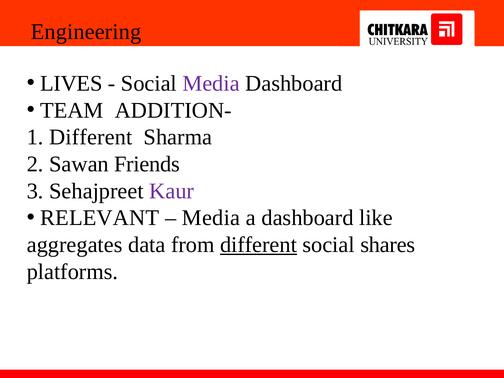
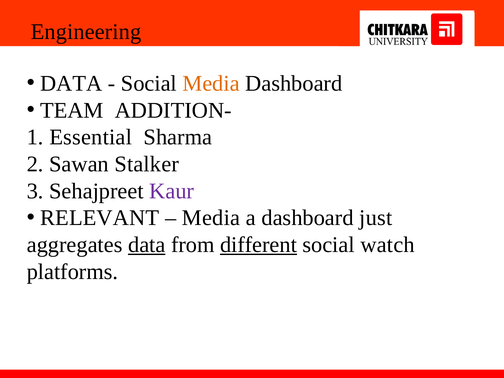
LIVES at (71, 83): LIVES -> DATA
Media at (211, 83) colour: purple -> orange
1 Different: Different -> Essential
Friends: Friends -> Stalker
like: like -> just
data at (147, 245) underline: none -> present
shares: shares -> watch
